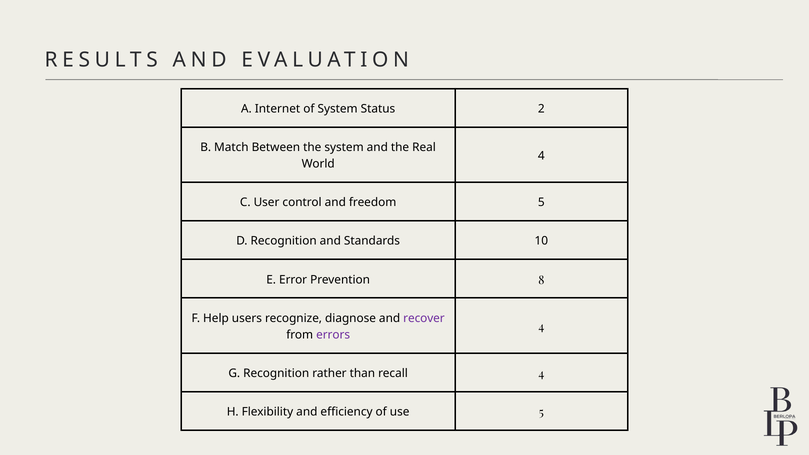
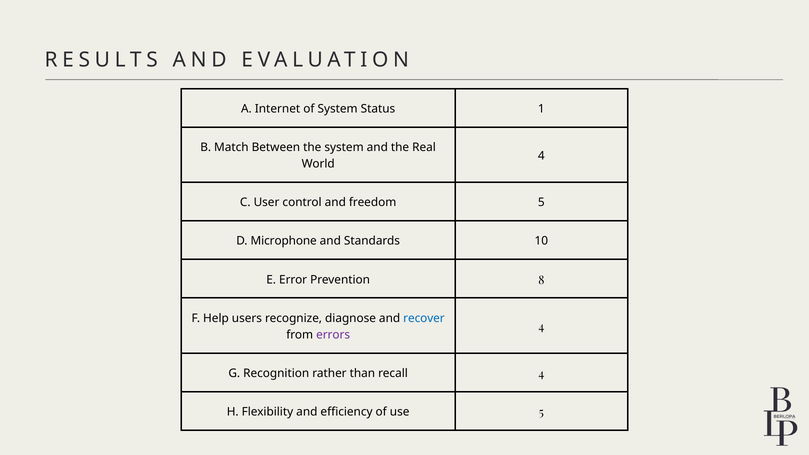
2: 2 -> 1
D Recognition: Recognition -> Microphone
recover colour: purple -> blue
